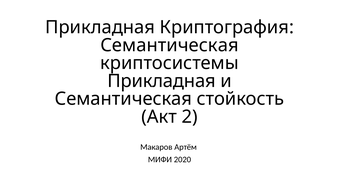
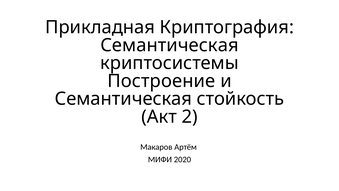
Прикладная at (161, 81): Прикладная -> Построение
